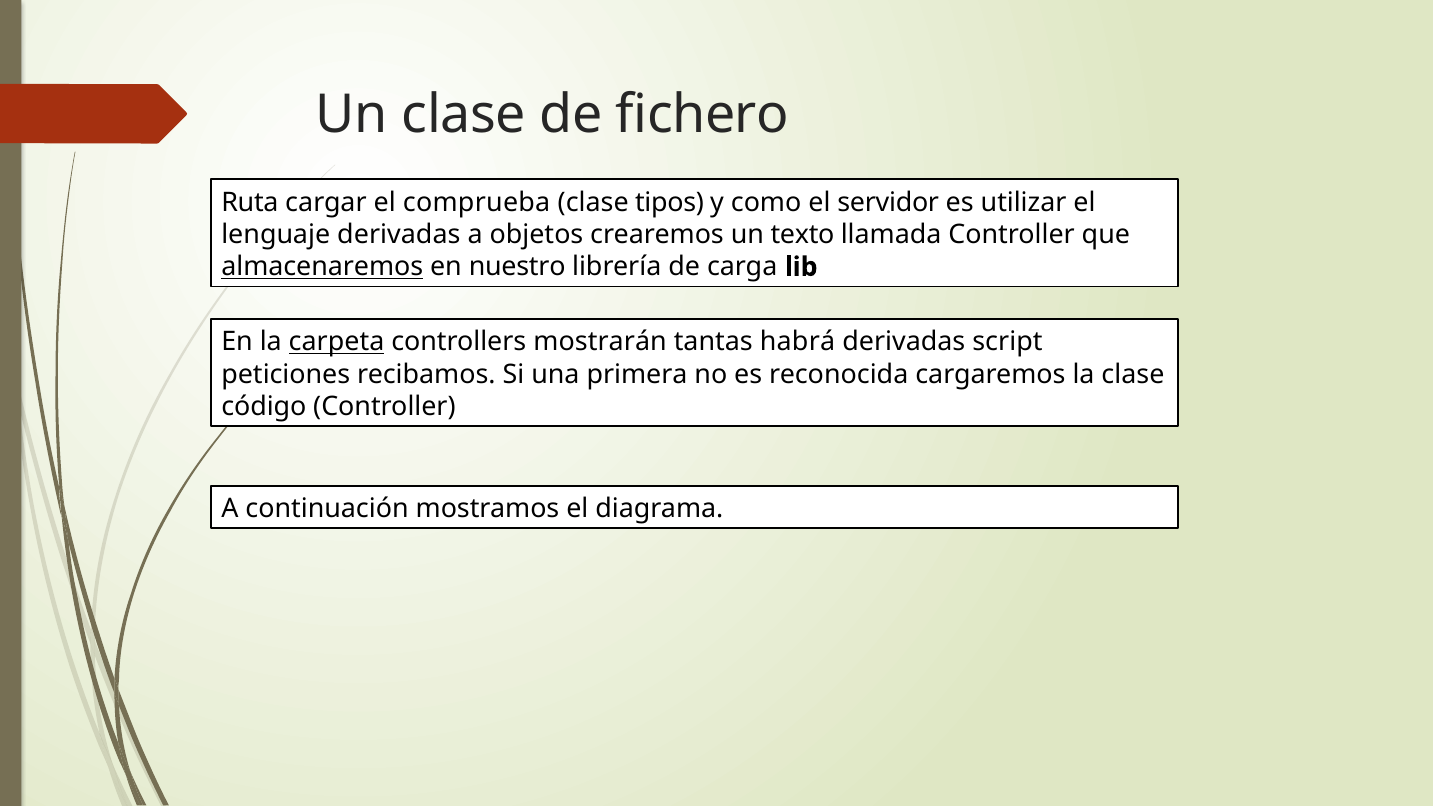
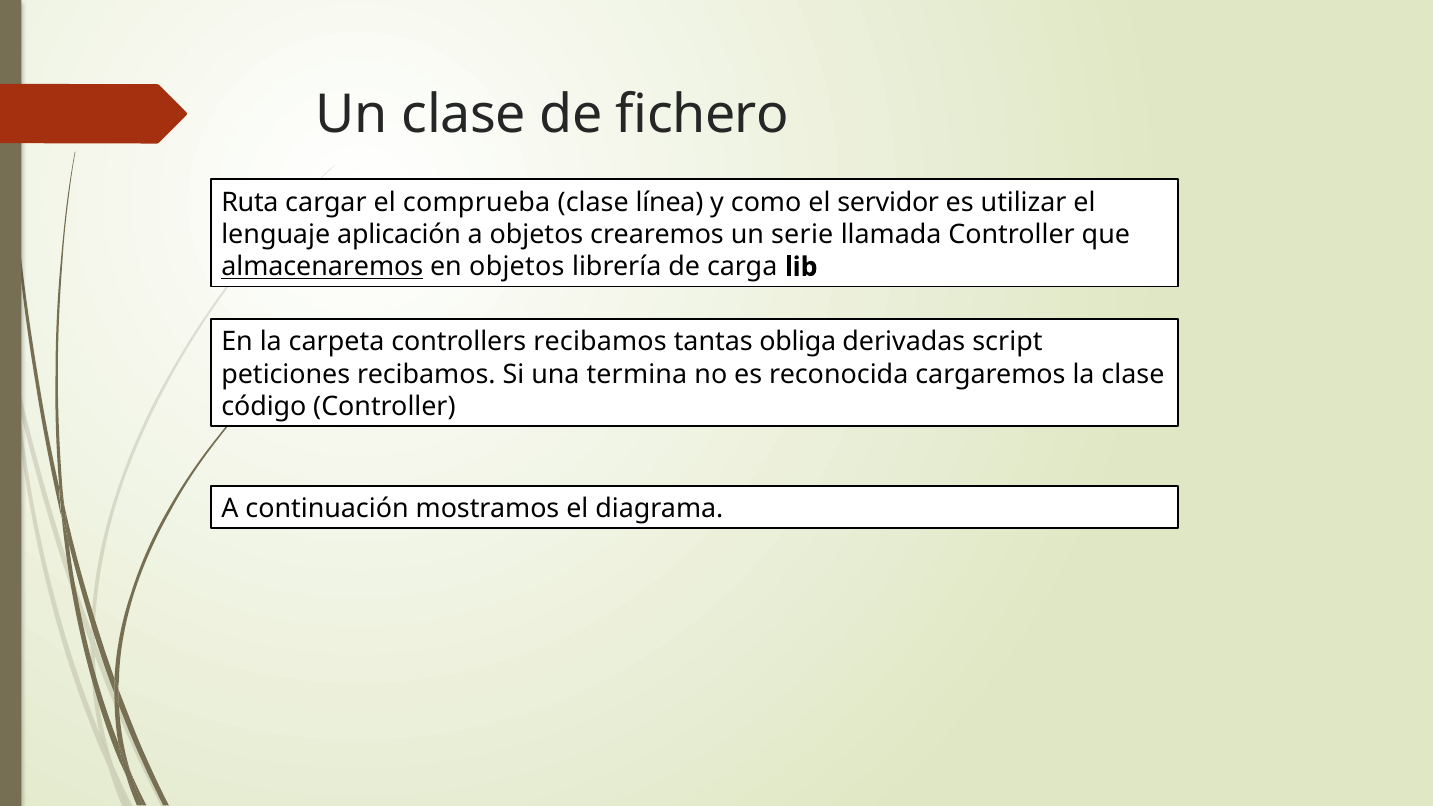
tipos: tipos -> línea
lenguaje derivadas: derivadas -> aplicación
texto: texto -> serie
en nuestro: nuestro -> objetos
carpeta underline: present -> none
controllers mostrarán: mostrarán -> recibamos
habrá: habrá -> obliga
primera: primera -> termina
